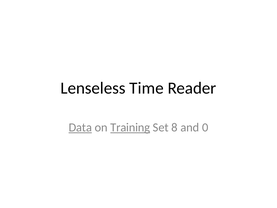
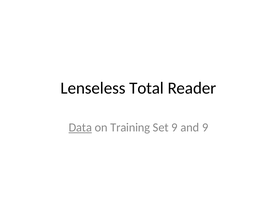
Time: Time -> Total
Training underline: present -> none
Set 8: 8 -> 9
and 0: 0 -> 9
